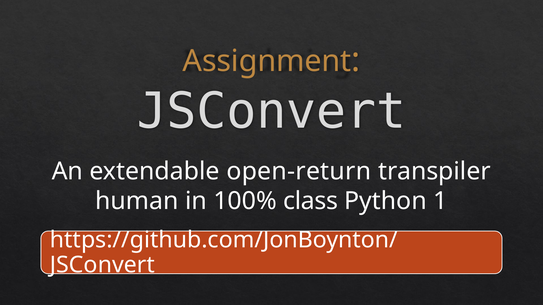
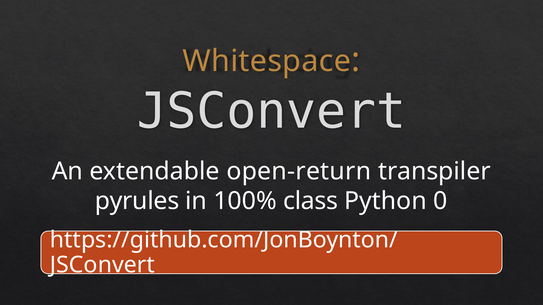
Assignment: Assignment -> Whitespace
human: human -> pyrules
1: 1 -> 0
